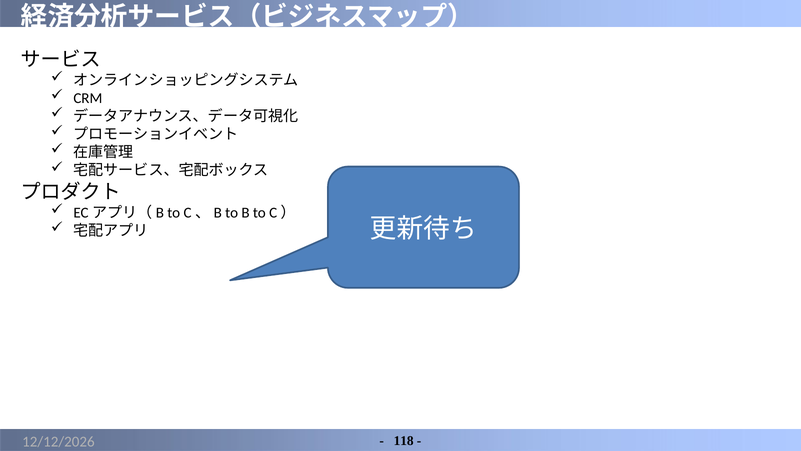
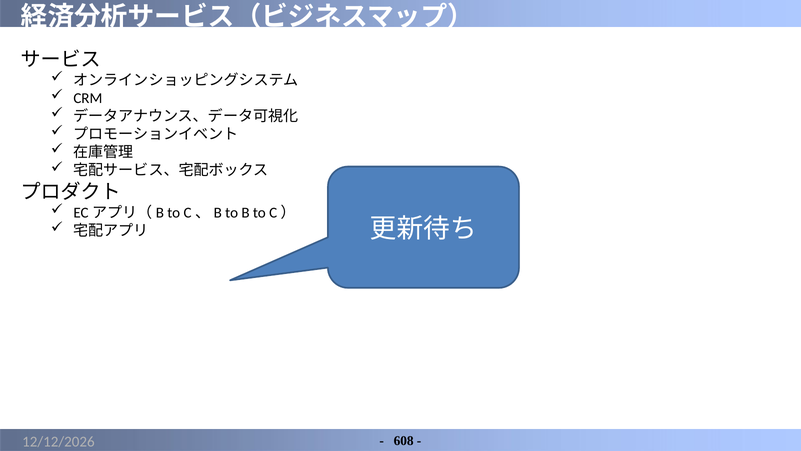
118: 118 -> 608
